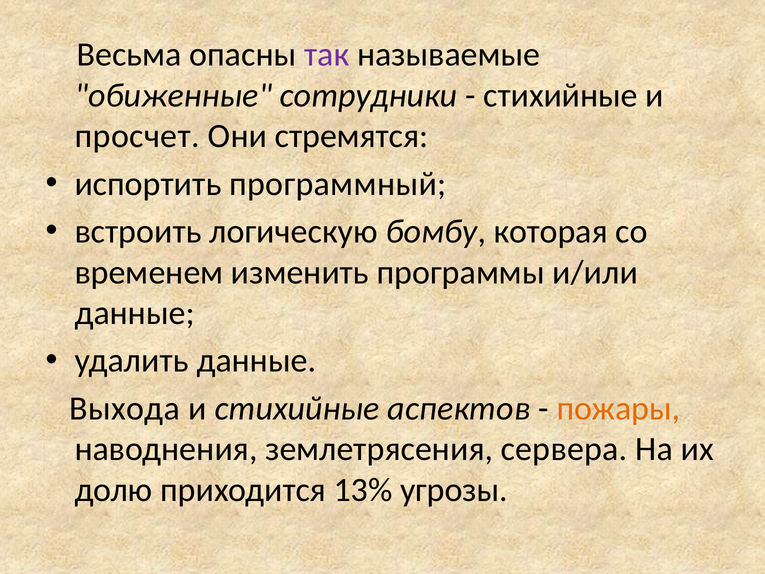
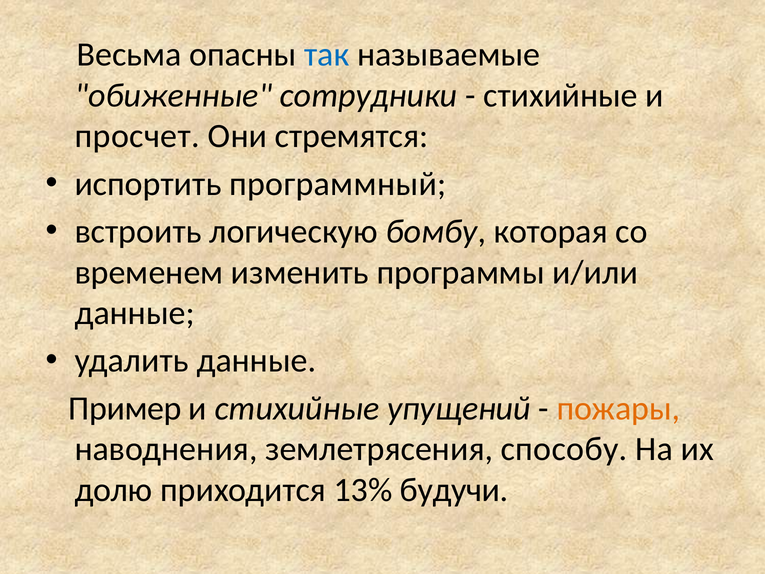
так colour: purple -> blue
Выхода: Выхода -> Пример
аспектов: аспектов -> упущений
сервера: сервера -> способу
угрозы: угрозы -> будучи
